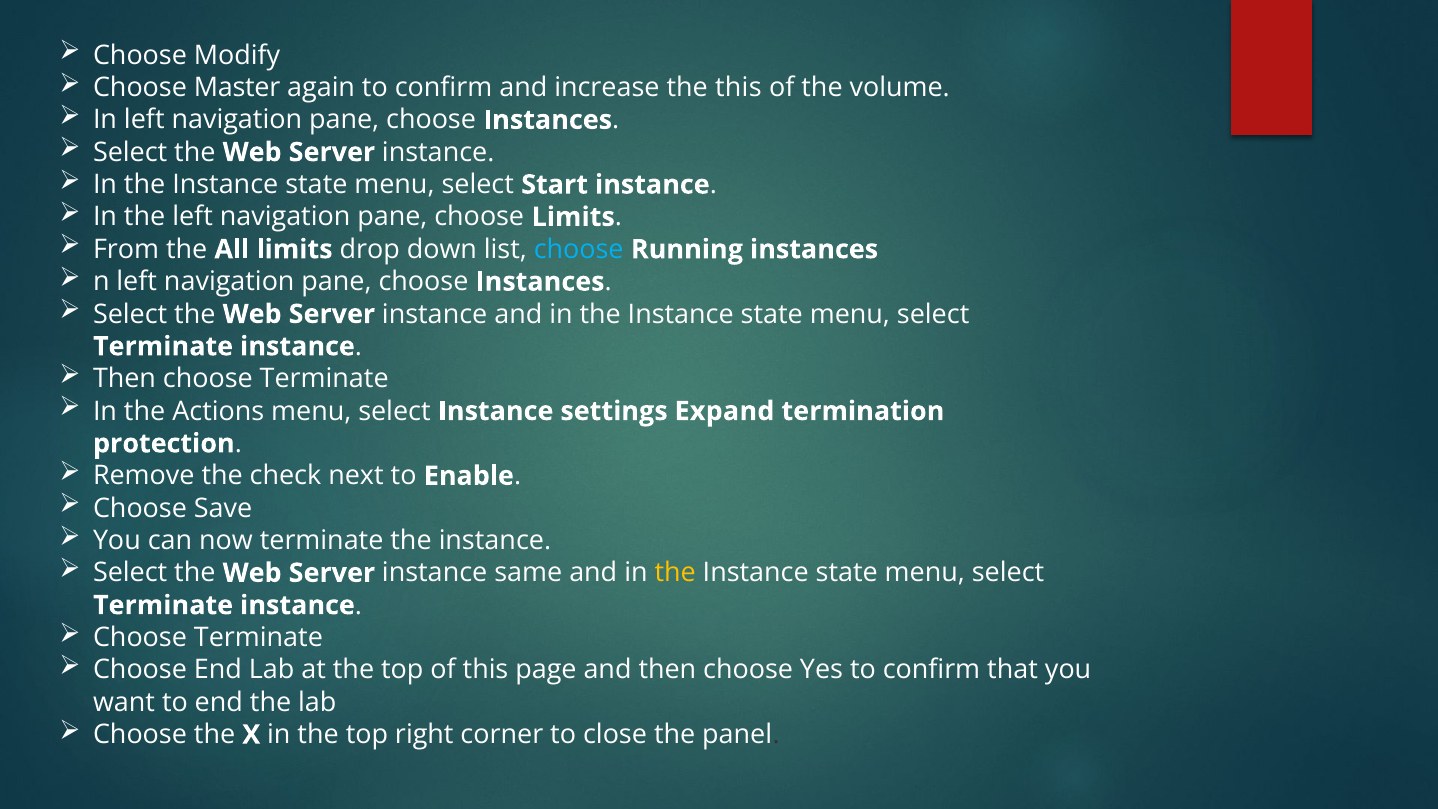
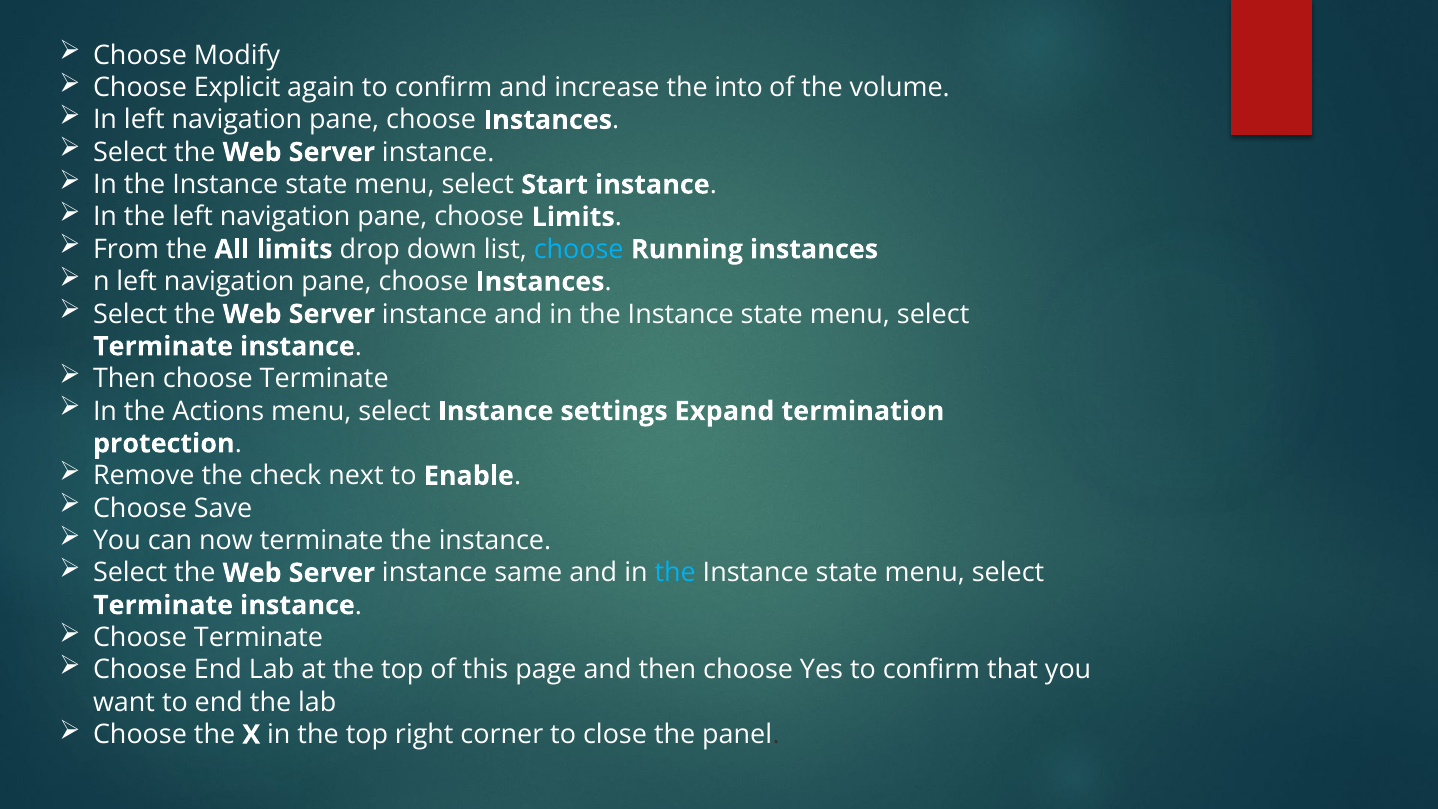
Master: Master -> Explicit
the this: this -> into
the at (675, 573) colour: yellow -> light blue
